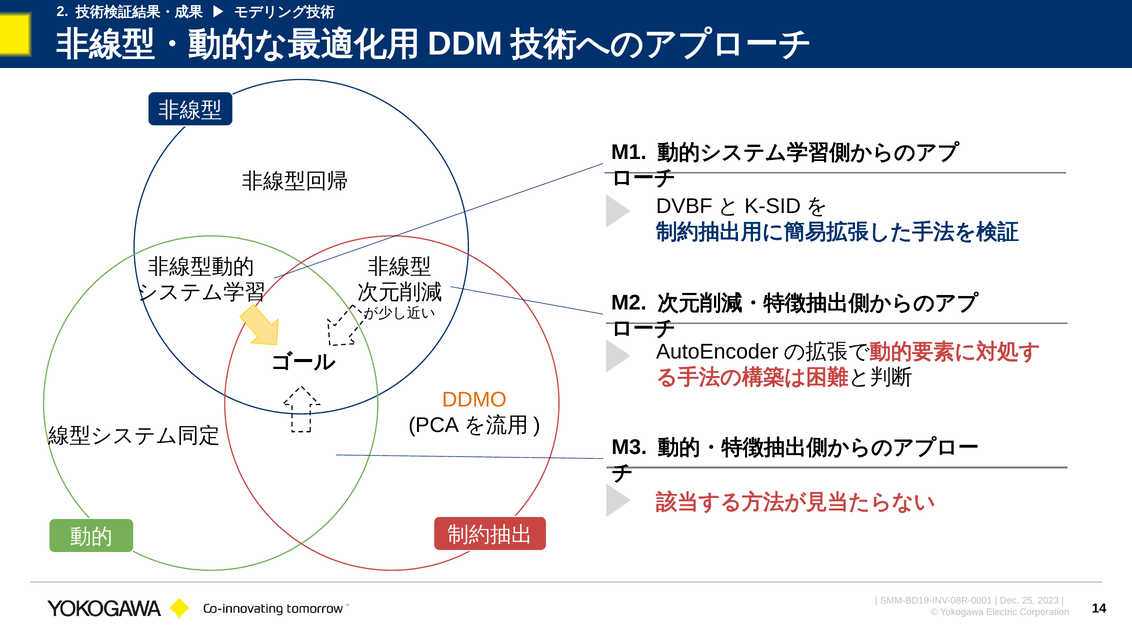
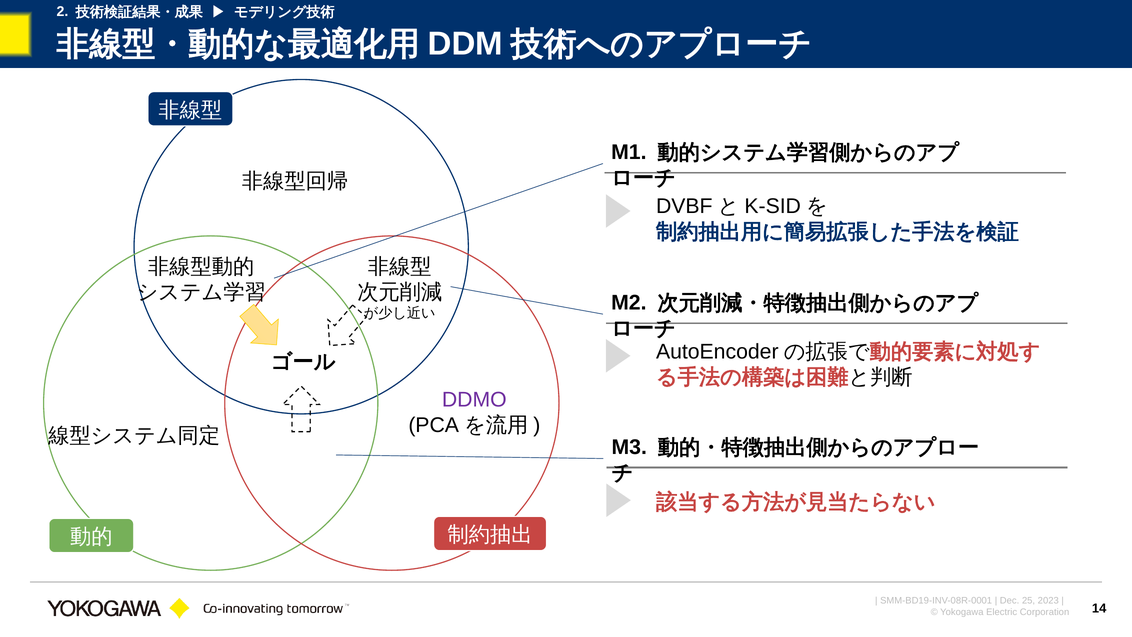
DDMO colour: orange -> purple
